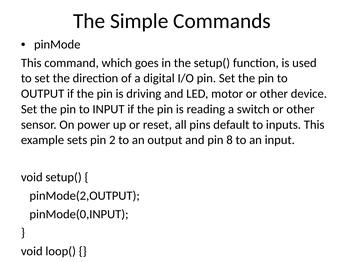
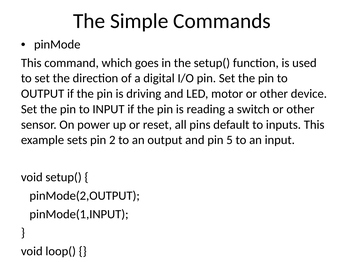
8: 8 -> 5
pinMode(0,INPUT: pinMode(0,INPUT -> pinMode(1,INPUT
